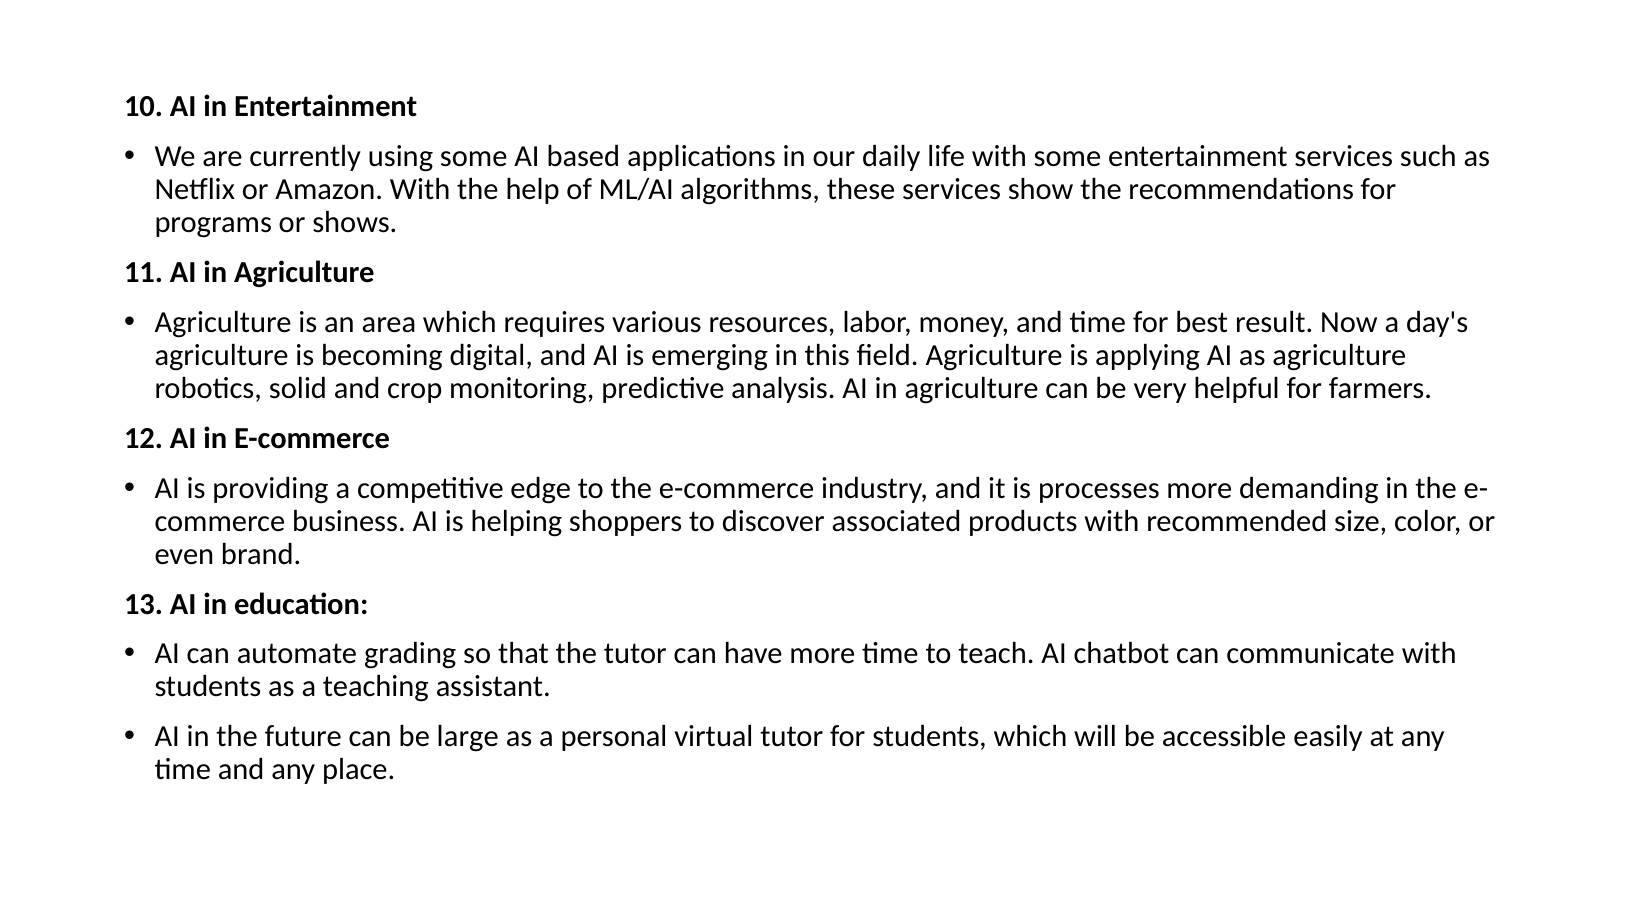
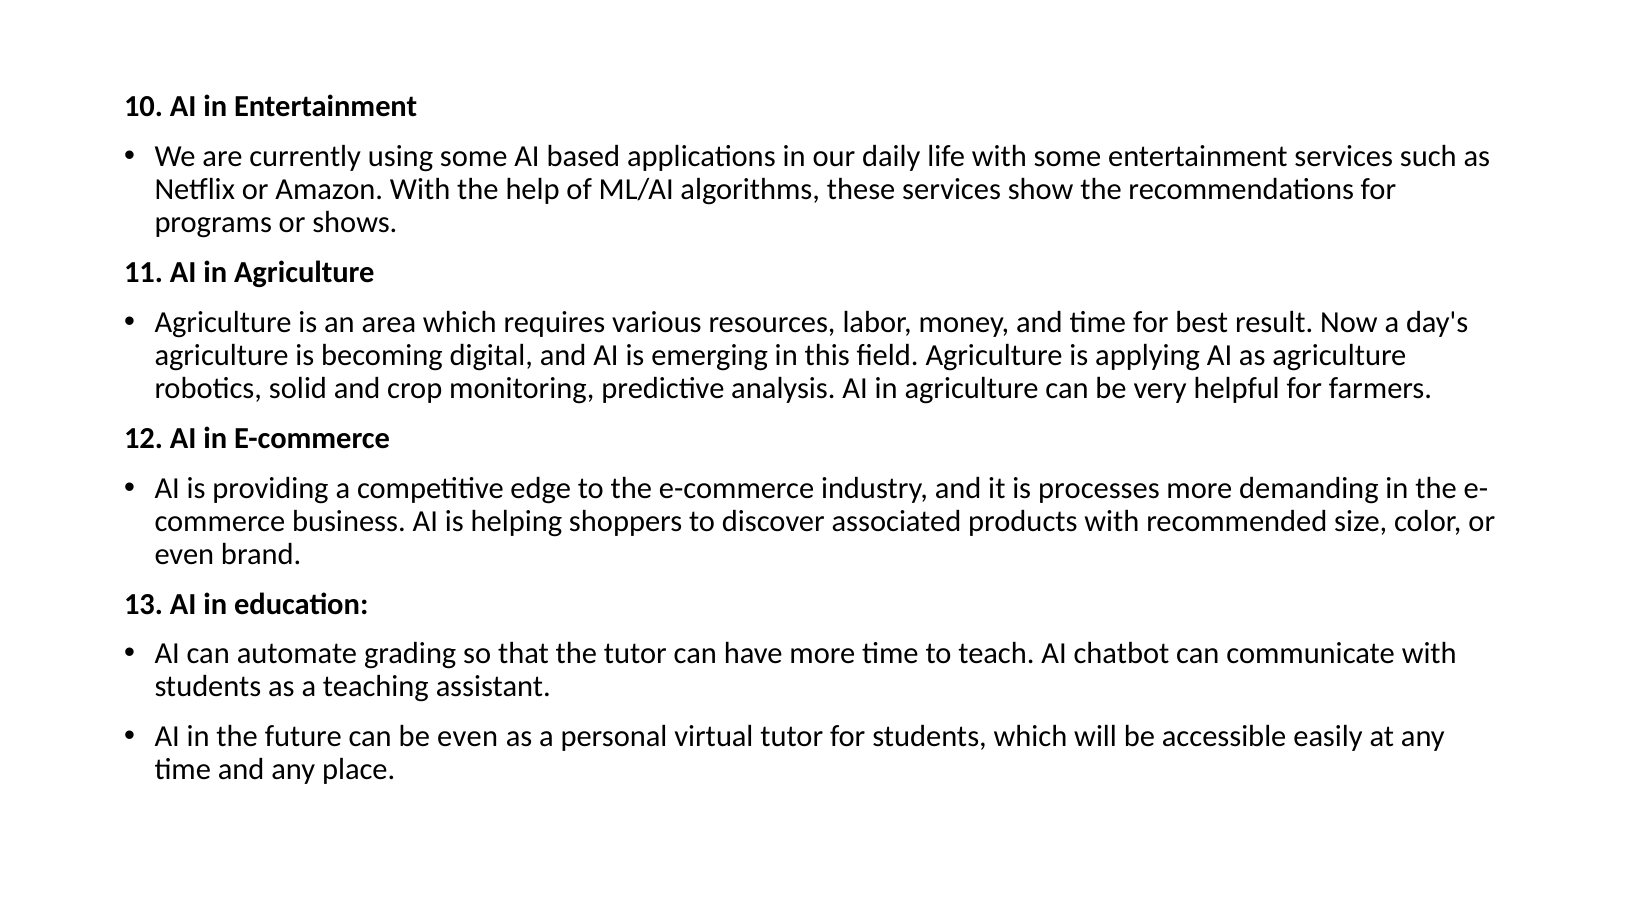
be large: large -> even
